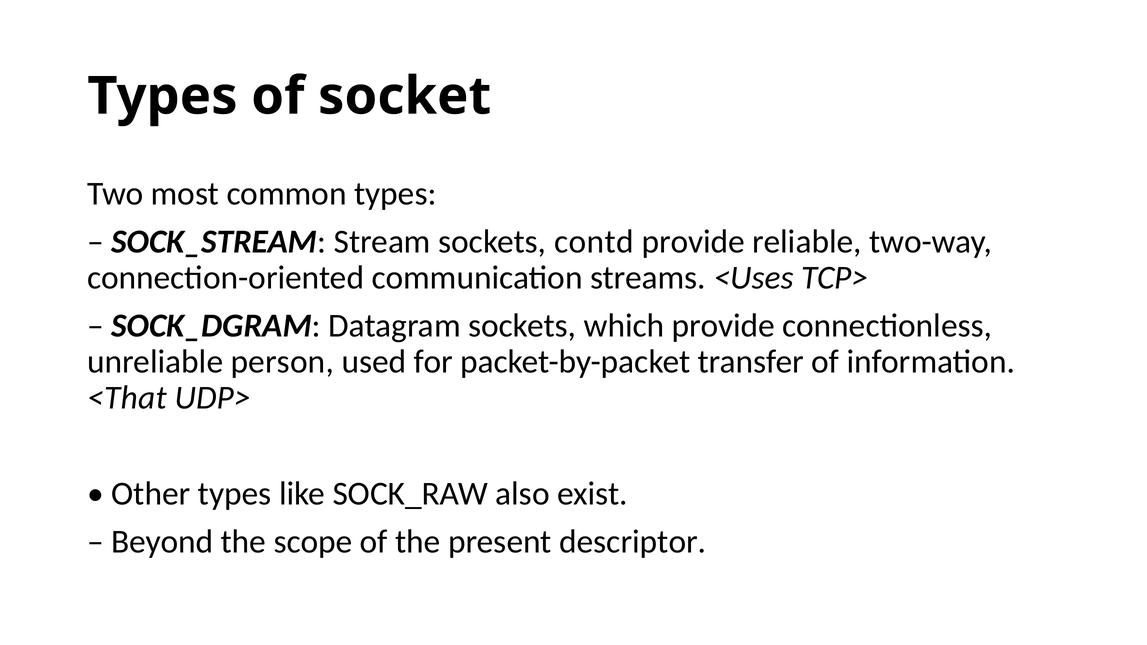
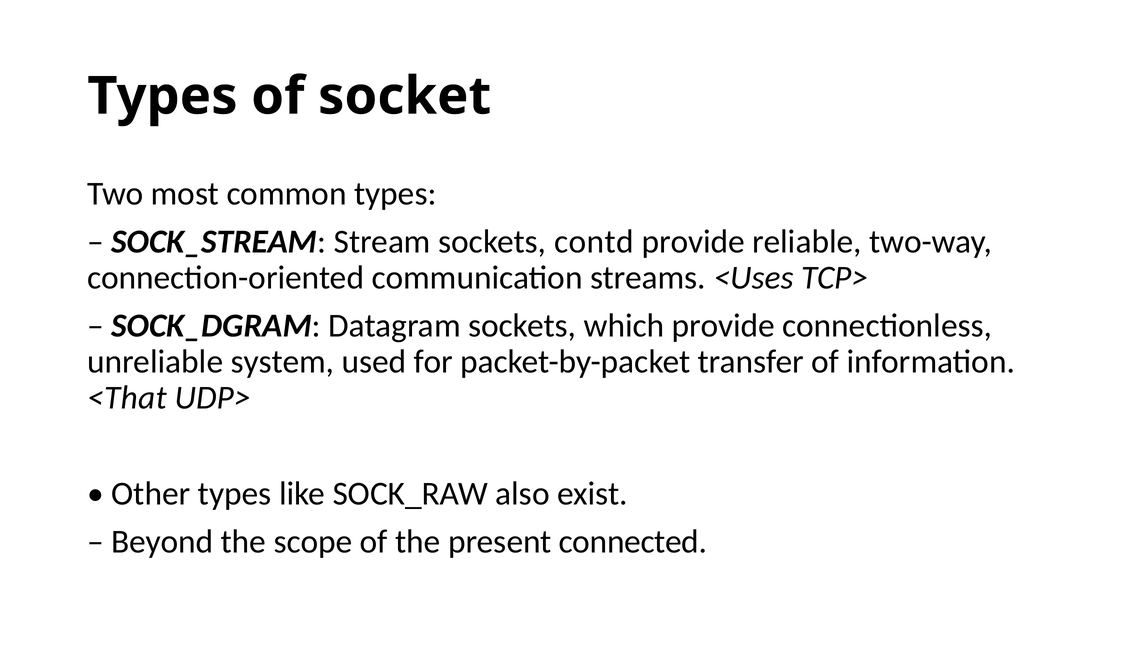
person: person -> system
descriptor: descriptor -> connected
